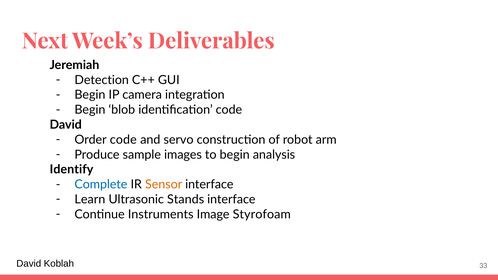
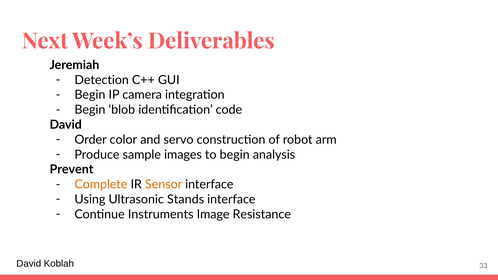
Order code: code -> color
Identify: Identify -> Prevent
Complete colour: blue -> orange
Learn: Learn -> Using
Styrofoam: Styrofoam -> Resistance
